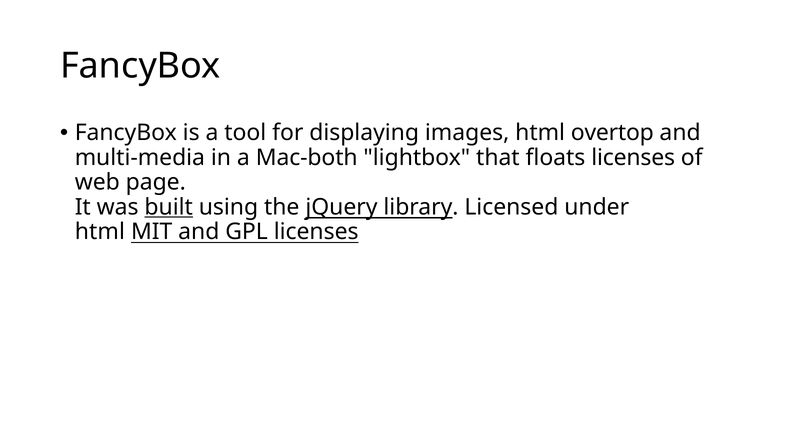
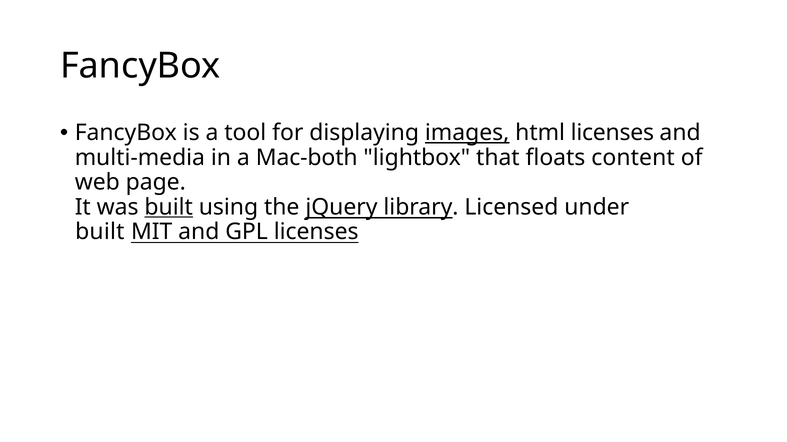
images underline: none -> present
html overtop: overtop -> licenses
floats licenses: licenses -> content
html at (100, 232): html -> built
